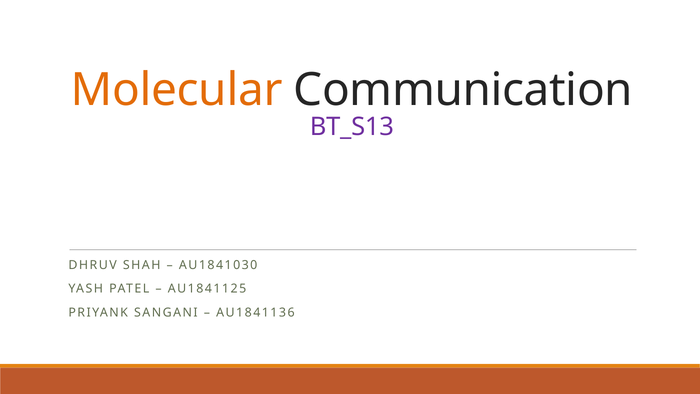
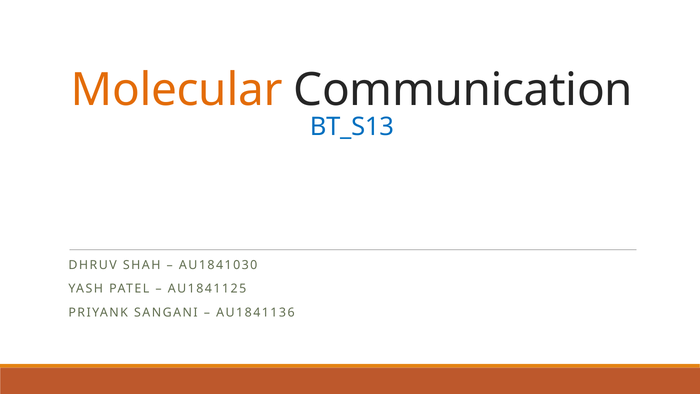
BT_S13 colour: purple -> blue
